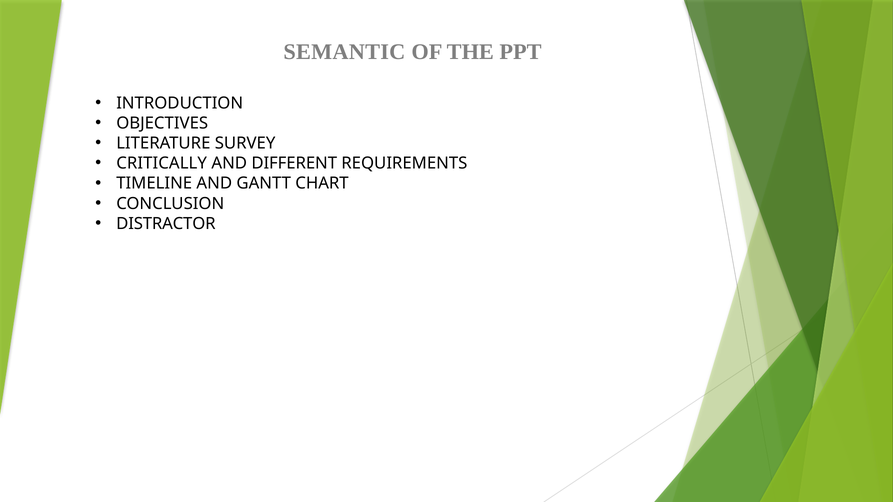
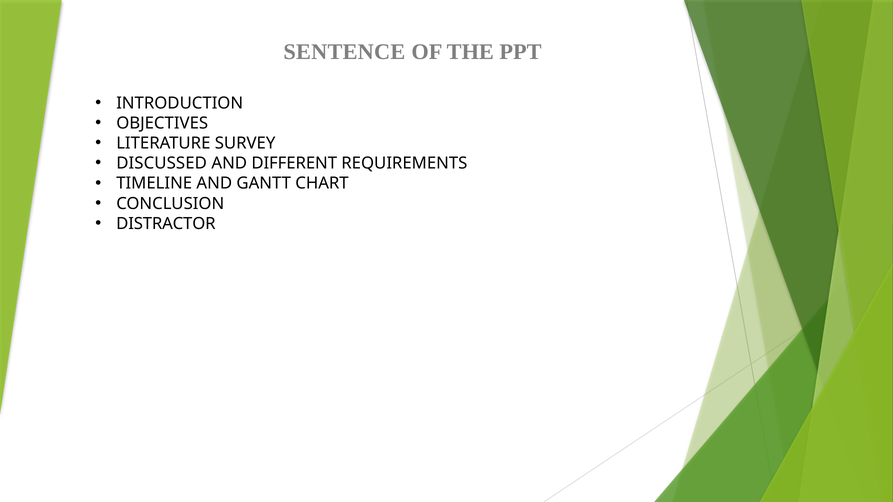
SEMANTIC: SEMANTIC -> SENTENCE
CRITICALLY: CRITICALLY -> DISCUSSED
